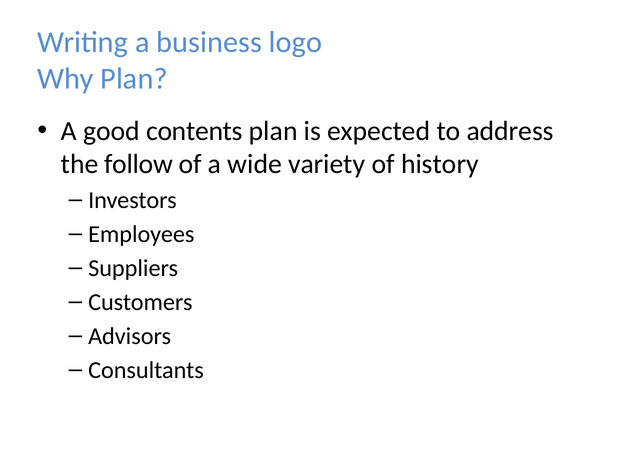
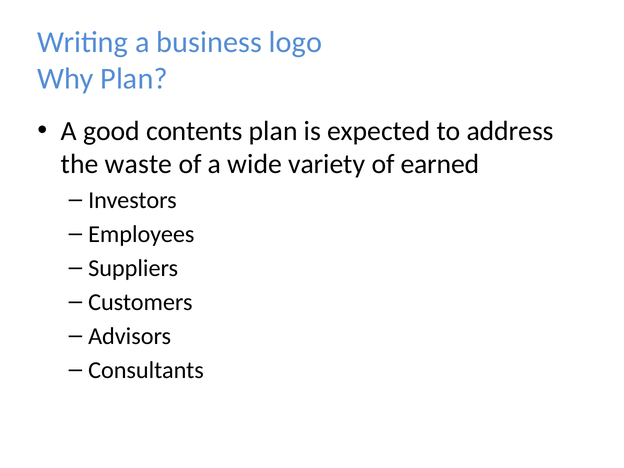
follow: follow -> waste
history: history -> earned
